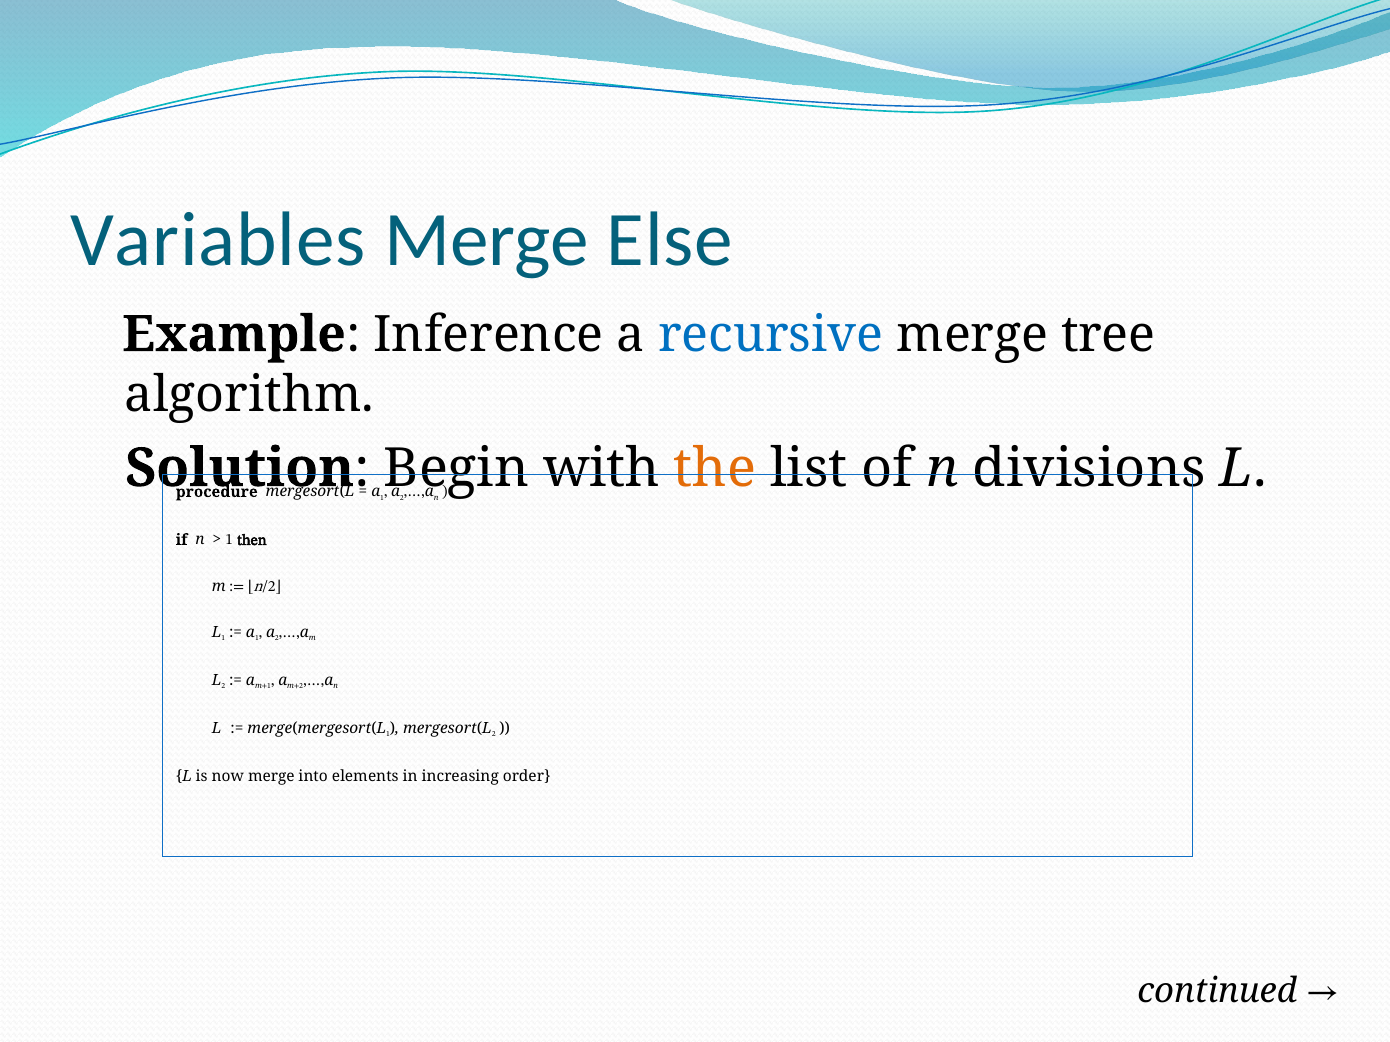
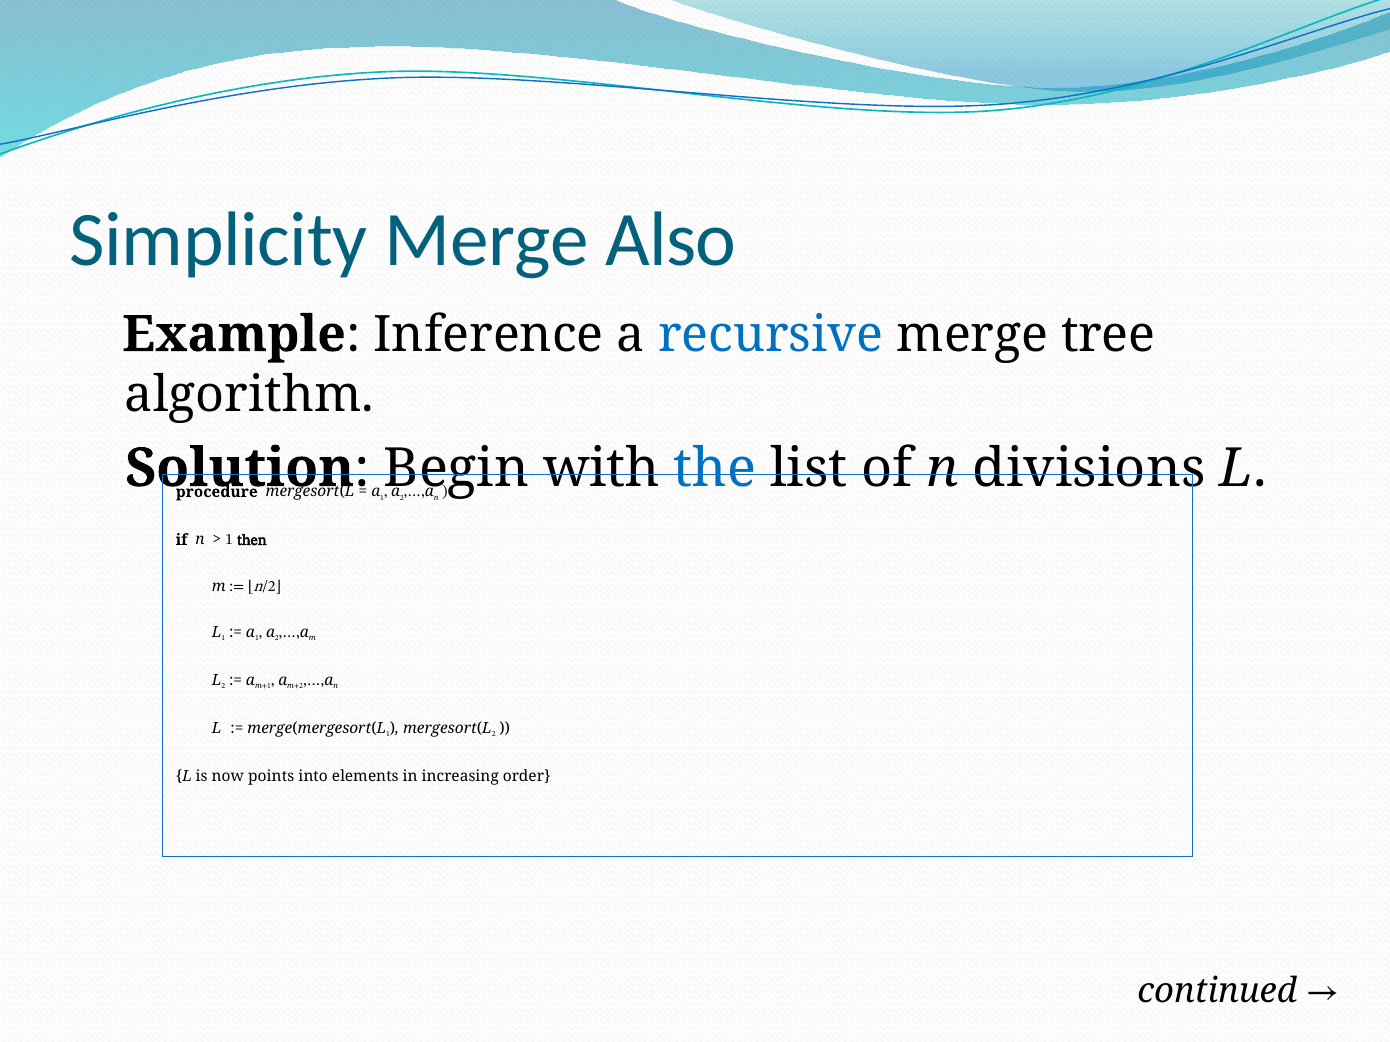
Variables: Variables -> Simplicity
Else: Else -> Also
the colour: orange -> blue
now merge: merge -> points
